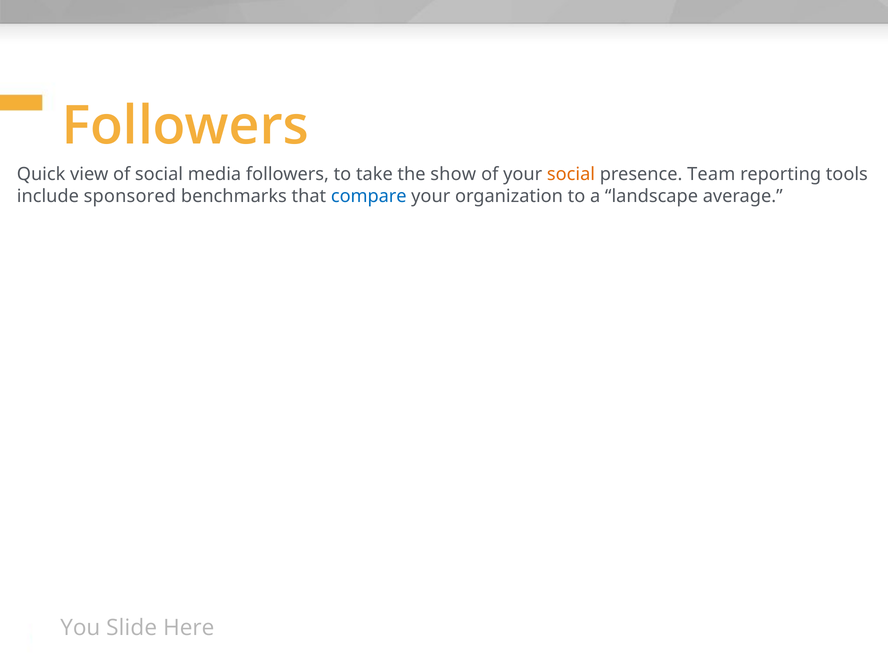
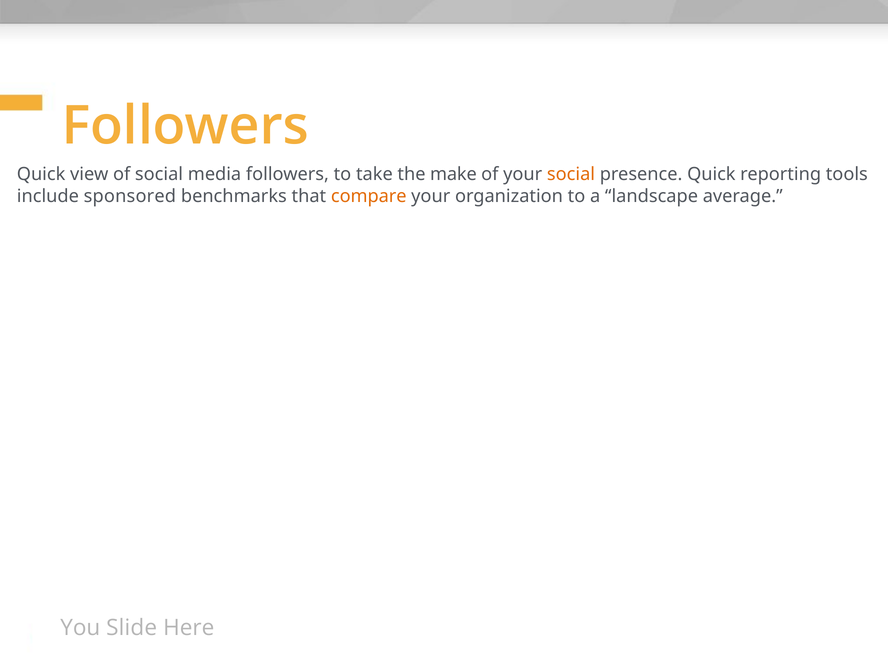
show: show -> make
presence Team: Team -> Quick
compare colour: blue -> orange
